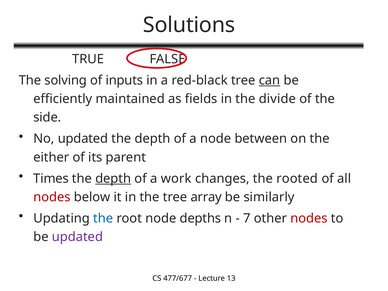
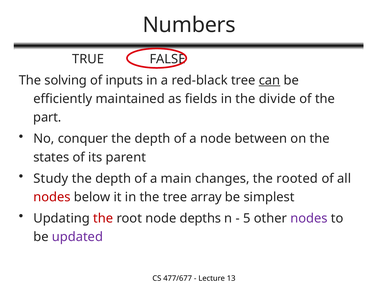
Solutions: Solutions -> Numbers
side: side -> part
No updated: updated -> conquer
either: either -> states
Times: Times -> Study
depth at (113, 179) underline: present -> none
work: work -> main
similarly: similarly -> simplest
the at (103, 218) colour: blue -> red
7: 7 -> 5
nodes at (309, 218) colour: red -> purple
